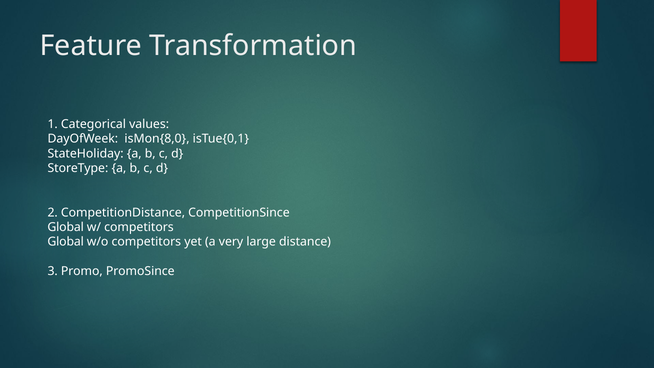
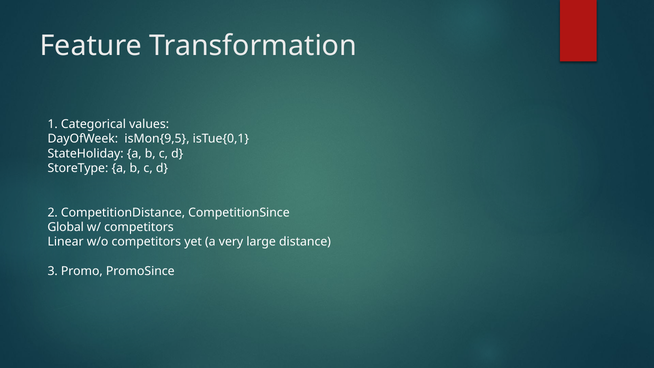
isMon{8,0: isMon{8,0 -> isMon{9,5
Global at (66, 242): Global -> Linear
